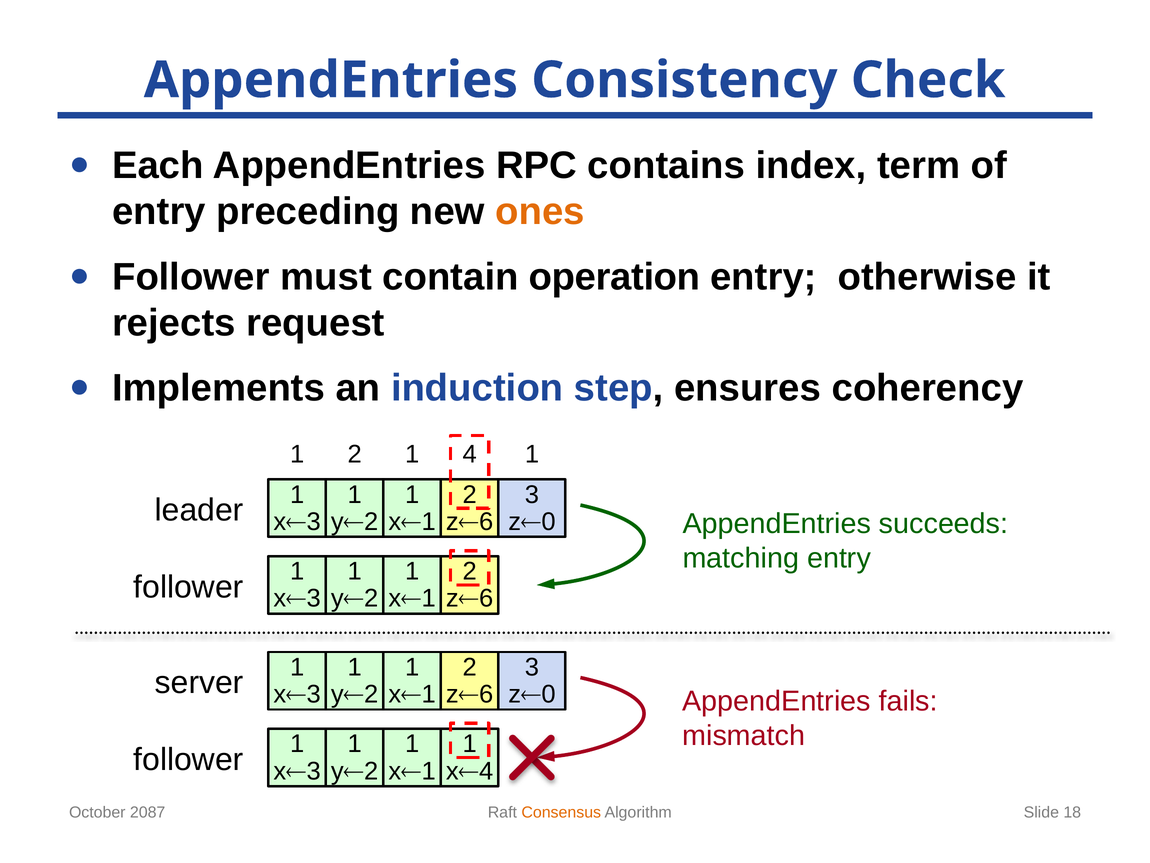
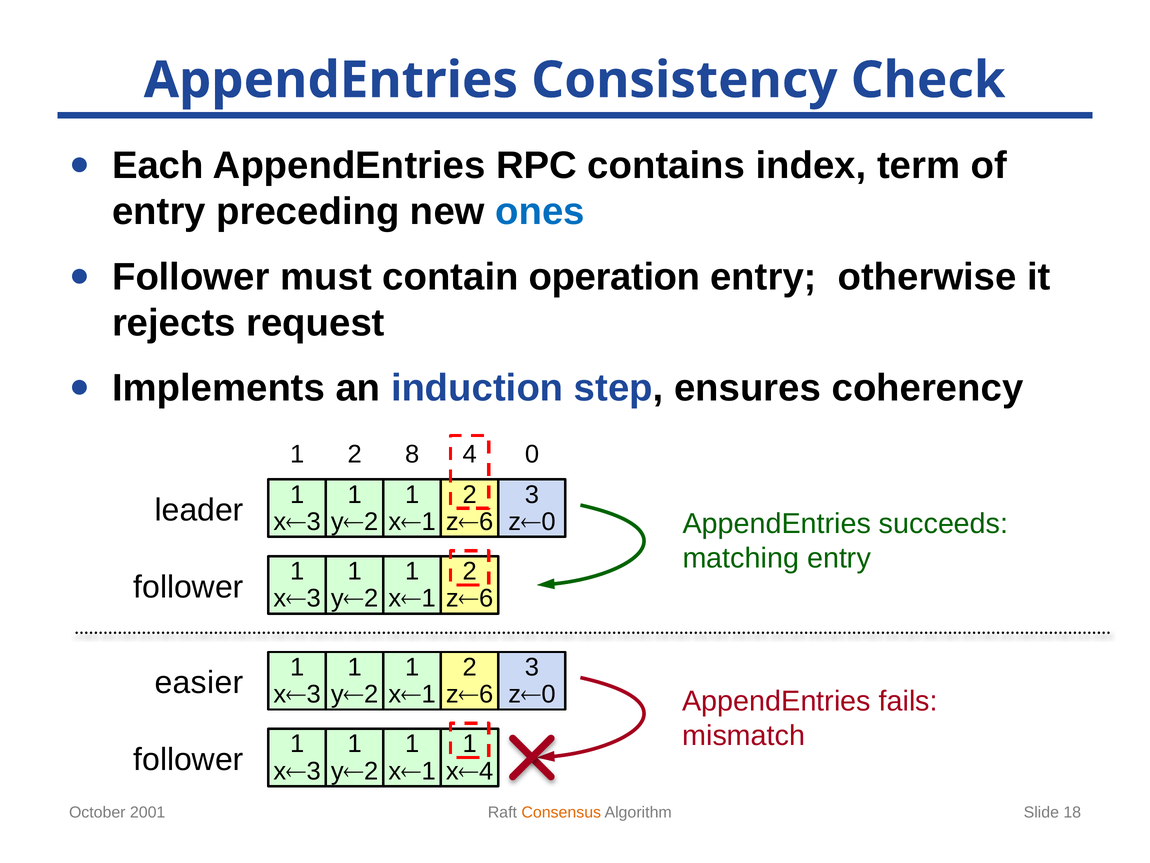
ones colour: orange -> blue
2 1: 1 -> 8
4 1: 1 -> 0
server: server -> easier
2087: 2087 -> 2001
